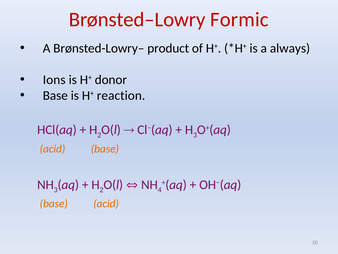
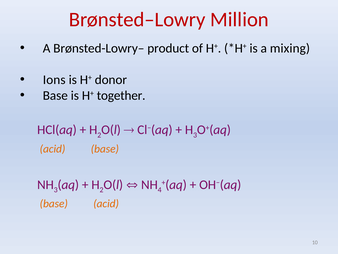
Formic: Formic -> Million
always: always -> mixing
reaction: reaction -> together
